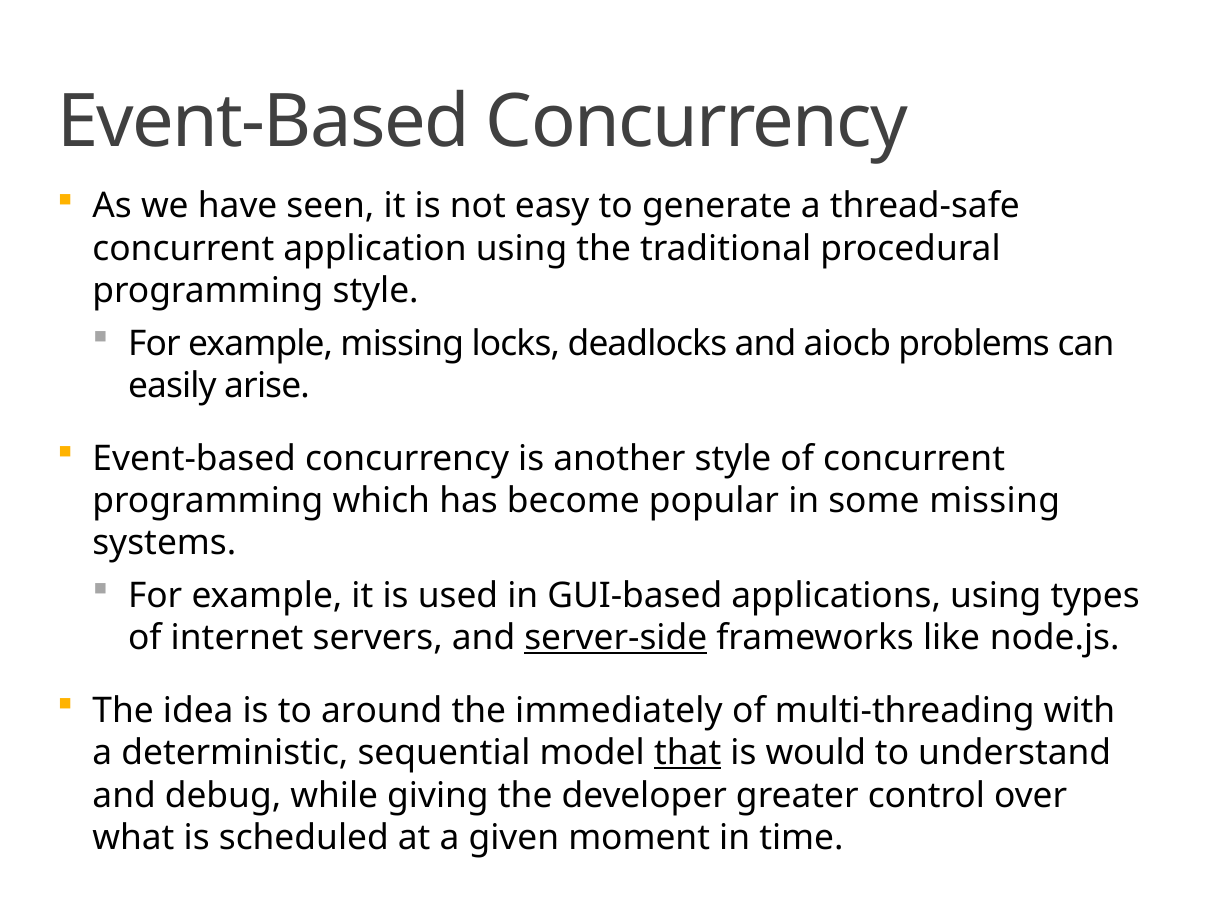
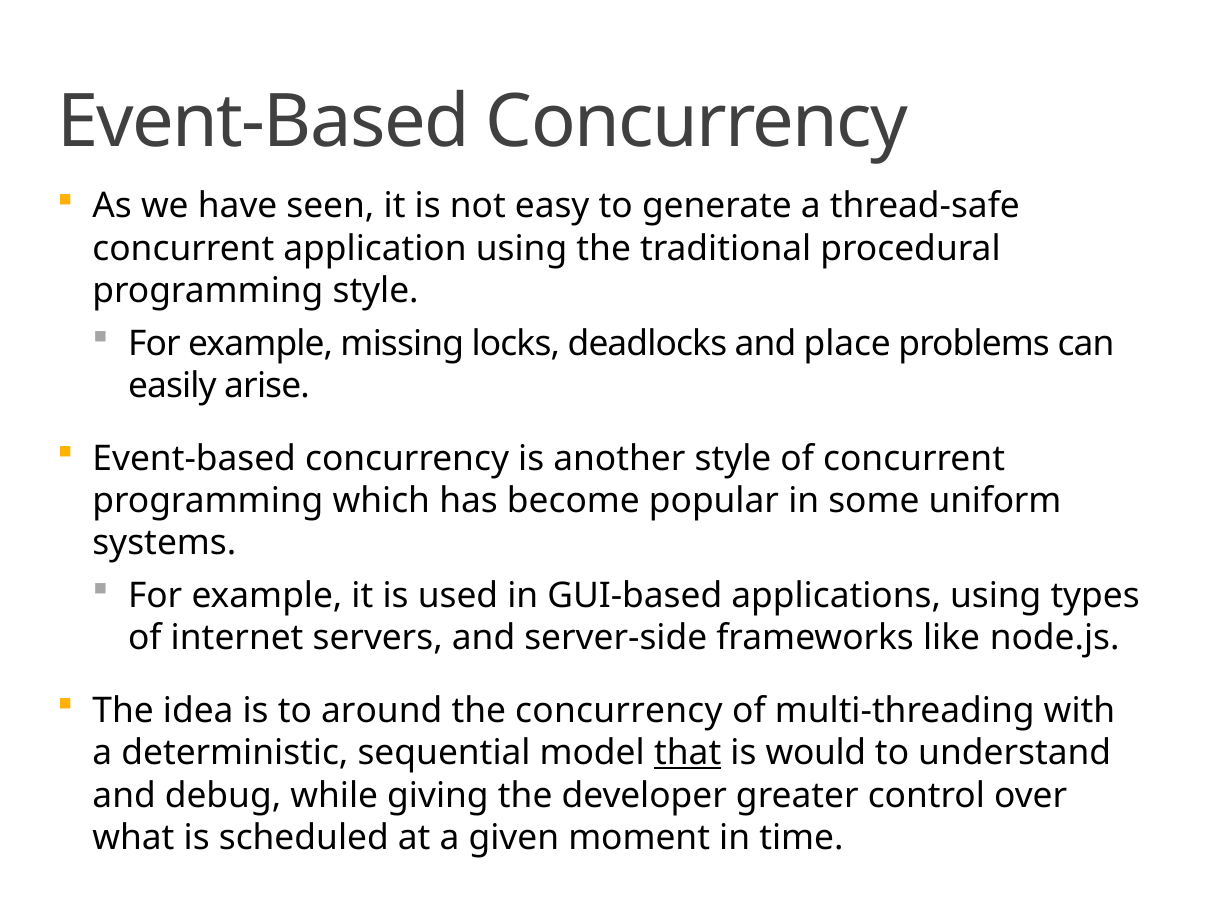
aiocb: aiocb -> place
some missing: missing -> uniform
server-side underline: present -> none
the immediately: immediately -> concurrency
